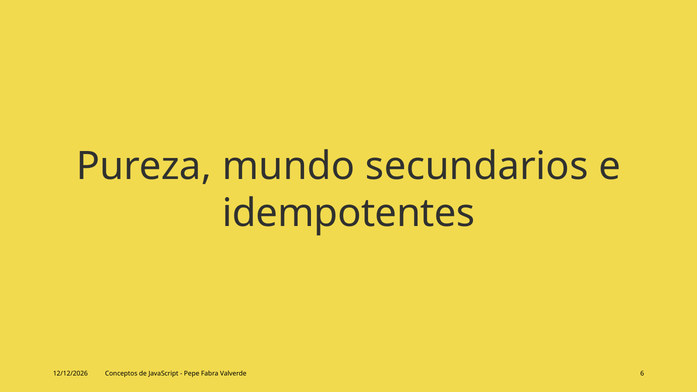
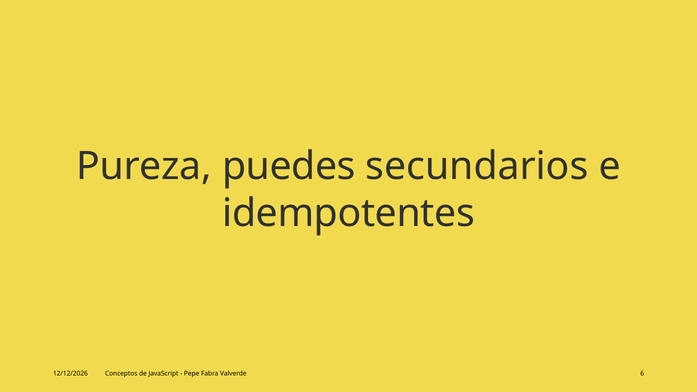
mundo: mundo -> puedes
